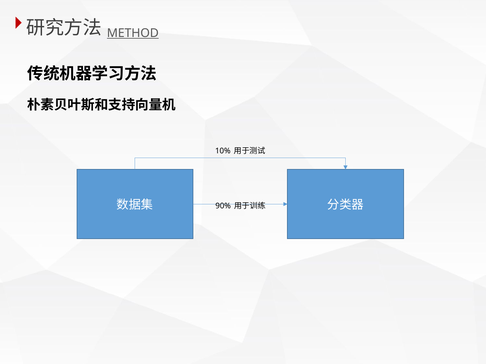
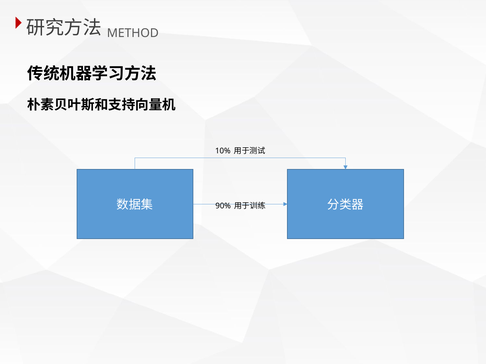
METHOD underline: present -> none
